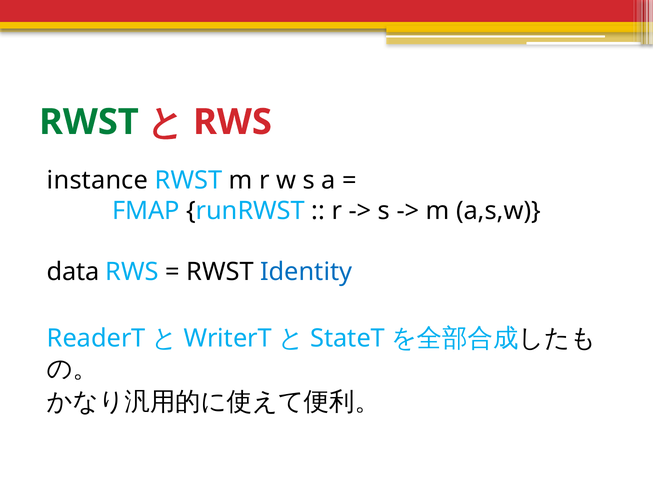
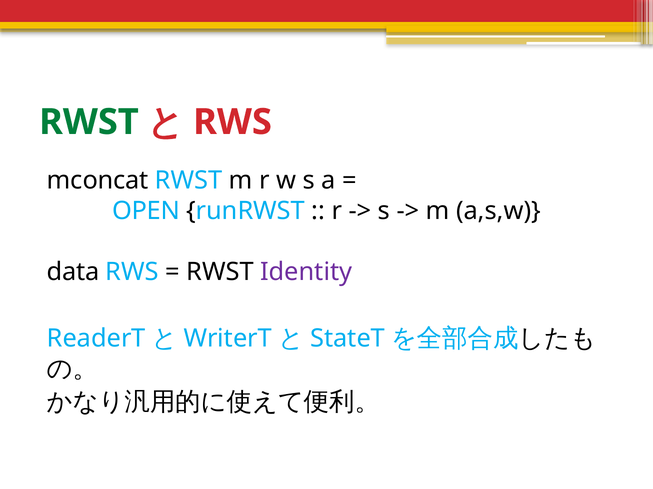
instance: instance -> mconcat
FMAP: FMAP -> OPEN
Identity colour: blue -> purple
